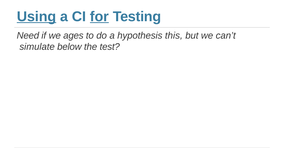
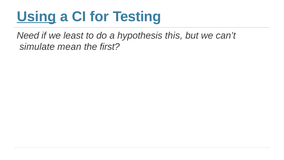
for underline: present -> none
ages: ages -> least
below: below -> mean
test: test -> first
